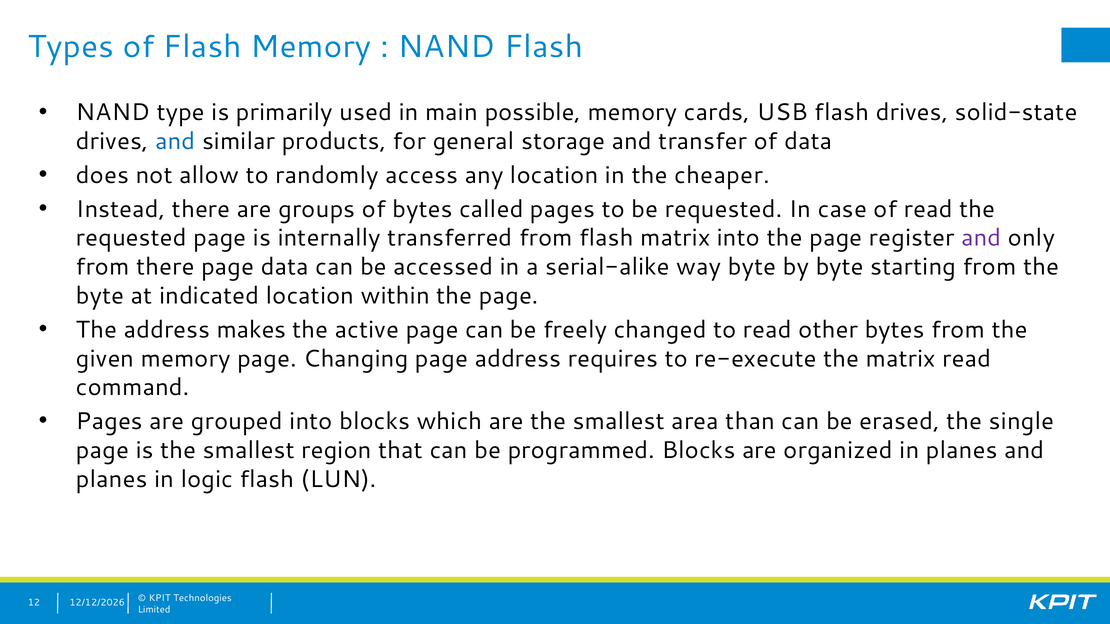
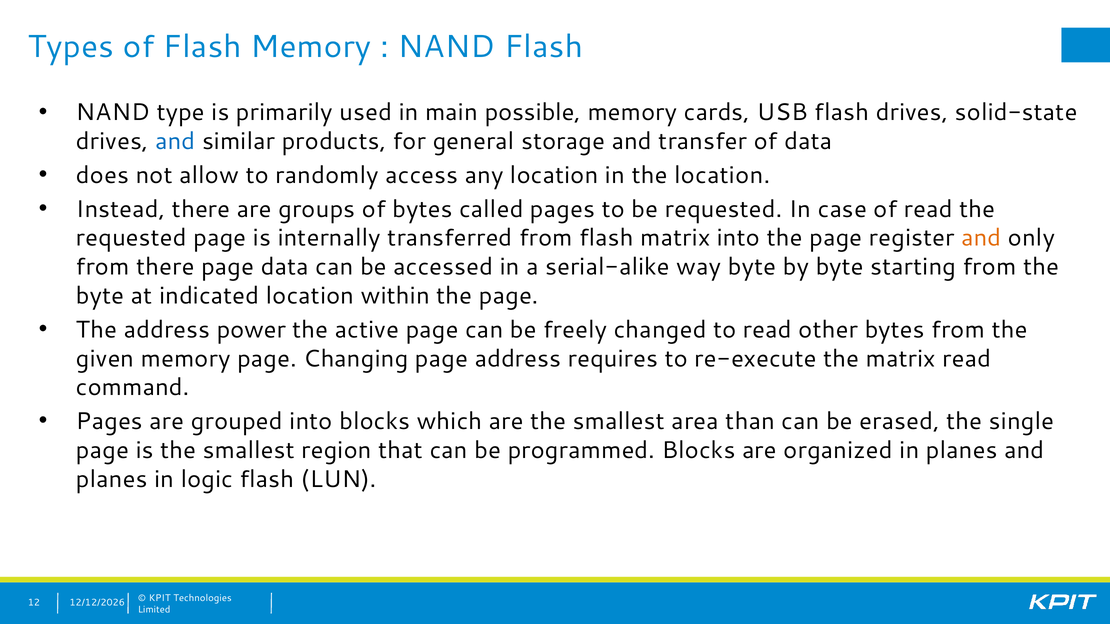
the cheaper: cheaper -> location
and at (981, 238) colour: purple -> orange
makes: makes -> power
